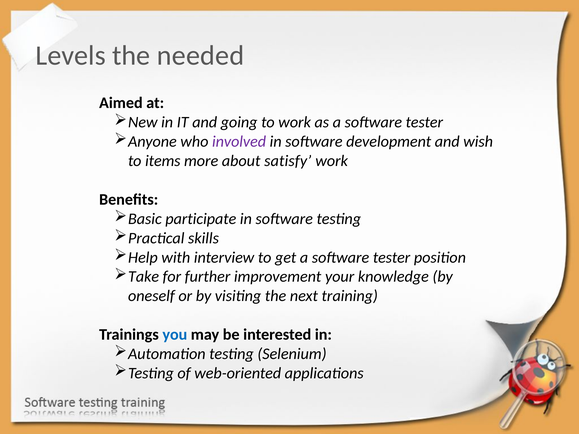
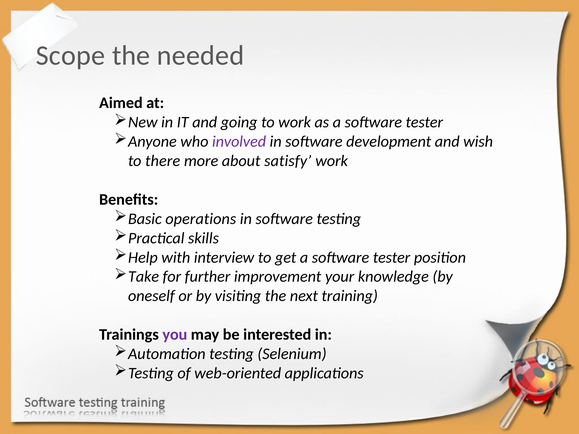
Levels: Levels -> Scope
items: items -> there
participate: participate -> operations
you colour: blue -> purple
